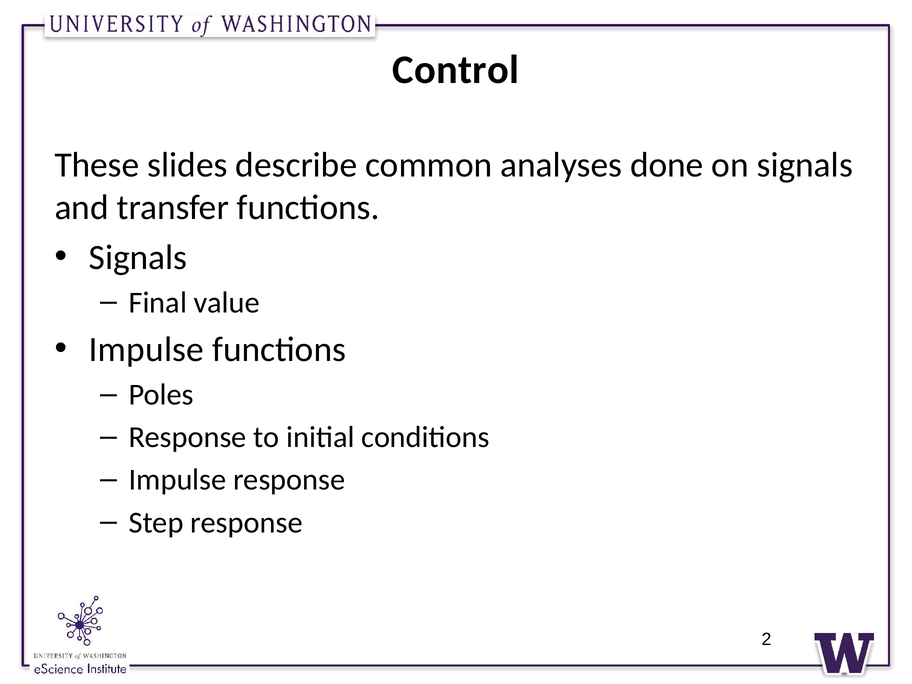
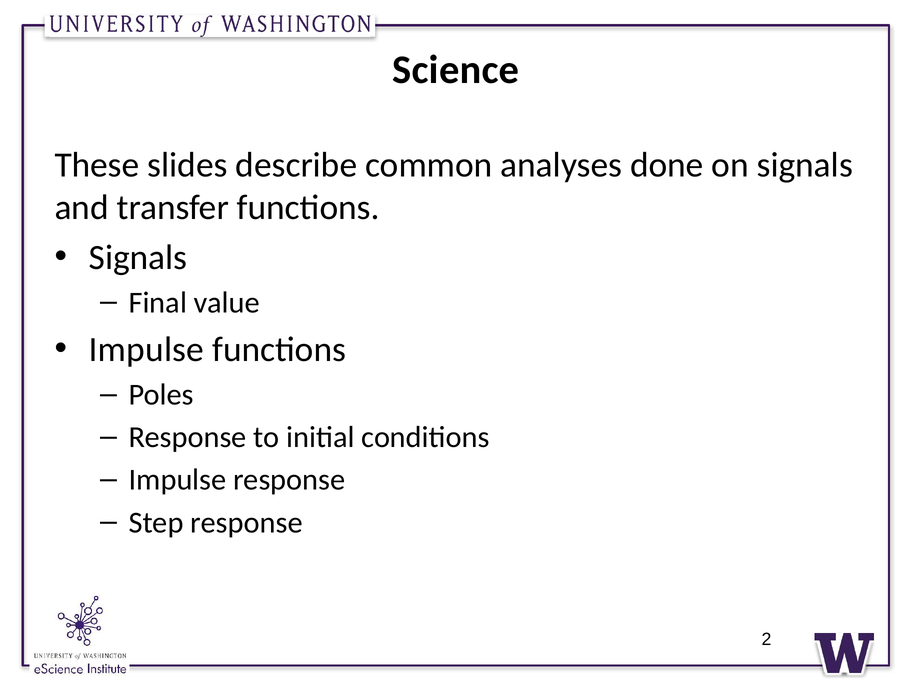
Control: Control -> Science
